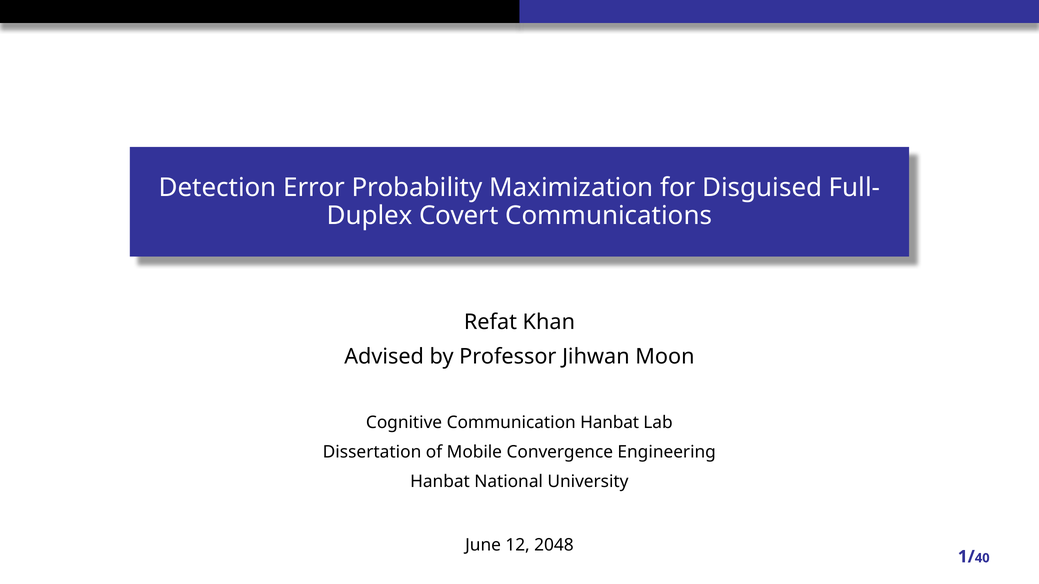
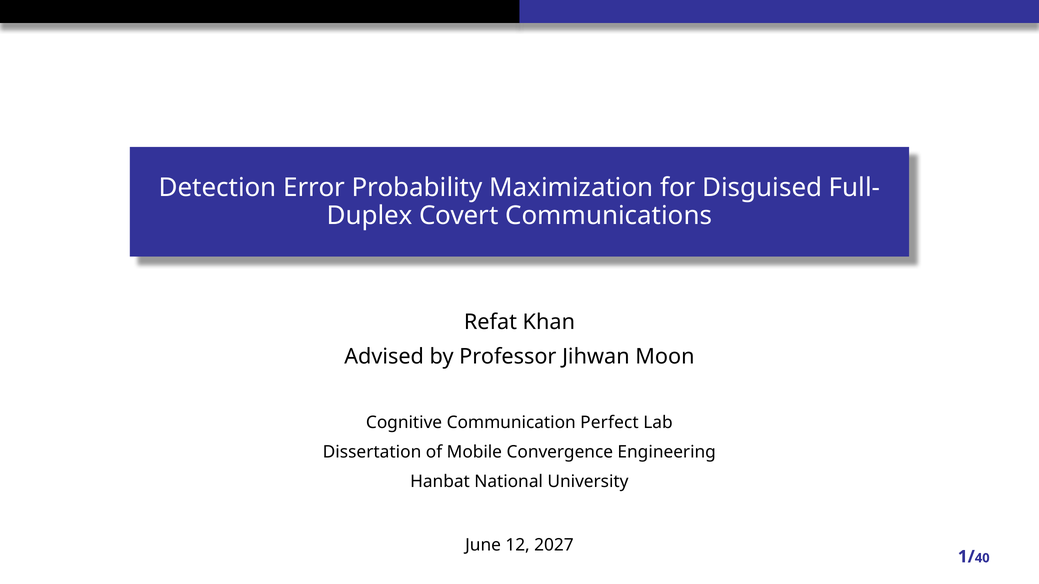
Communication Hanbat: Hanbat -> Perfect
2048: 2048 -> 2027
